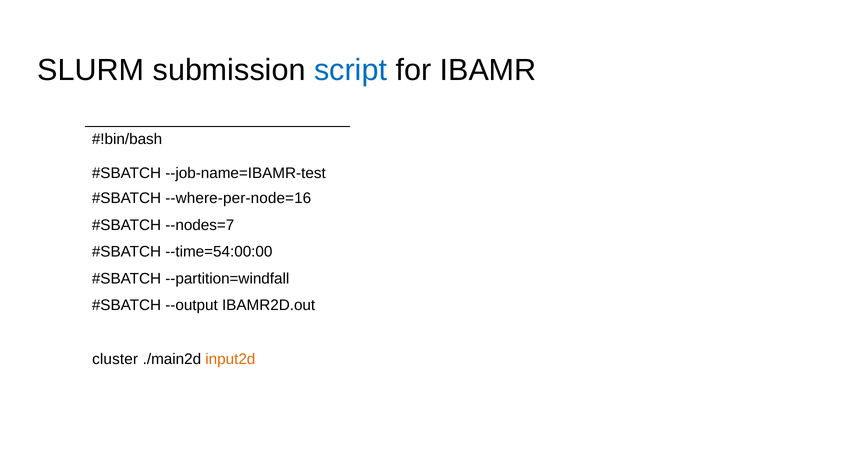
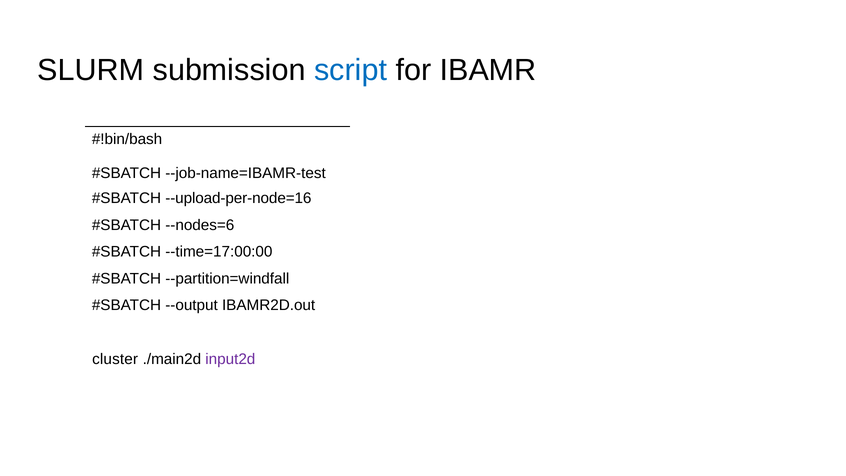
--where-per-node=16: --where-per-node=16 -> --upload-per-node=16
--nodes=7: --nodes=7 -> --nodes=6
--time=54:00:00: --time=54:00:00 -> --time=17:00:00
input2d colour: orange -> purple
